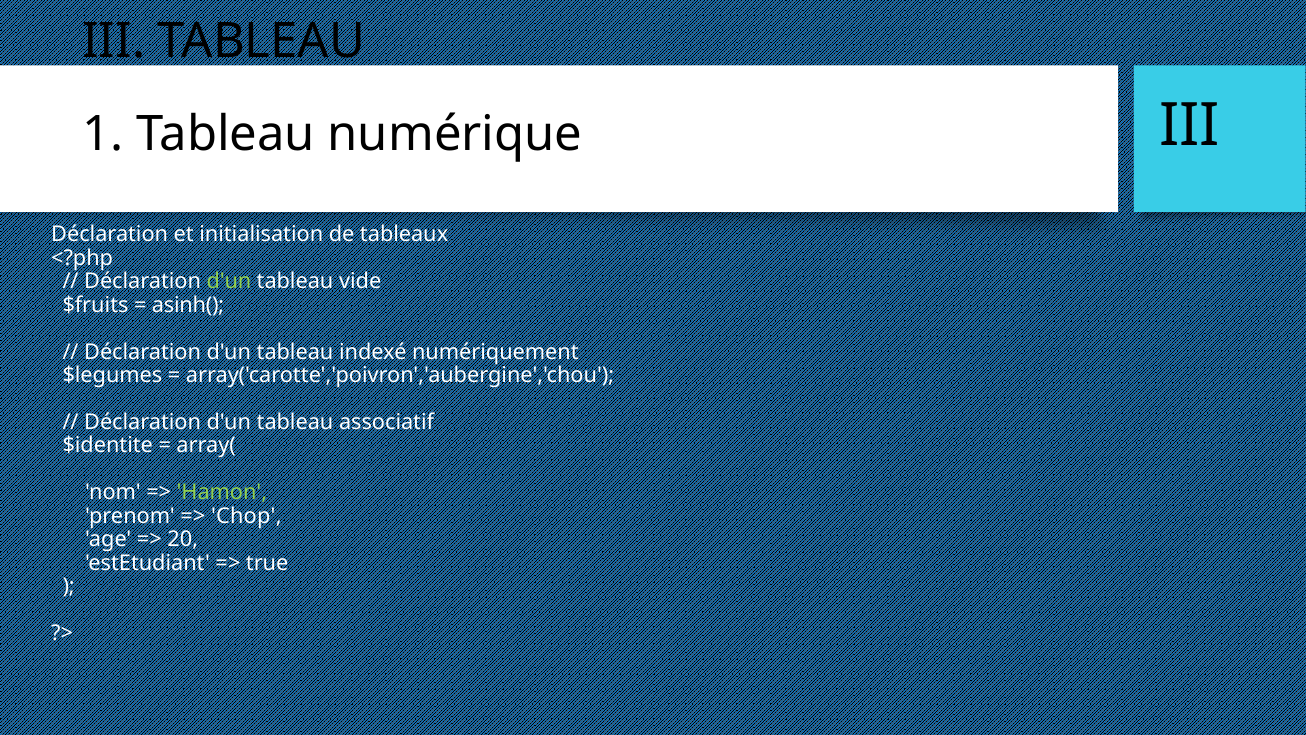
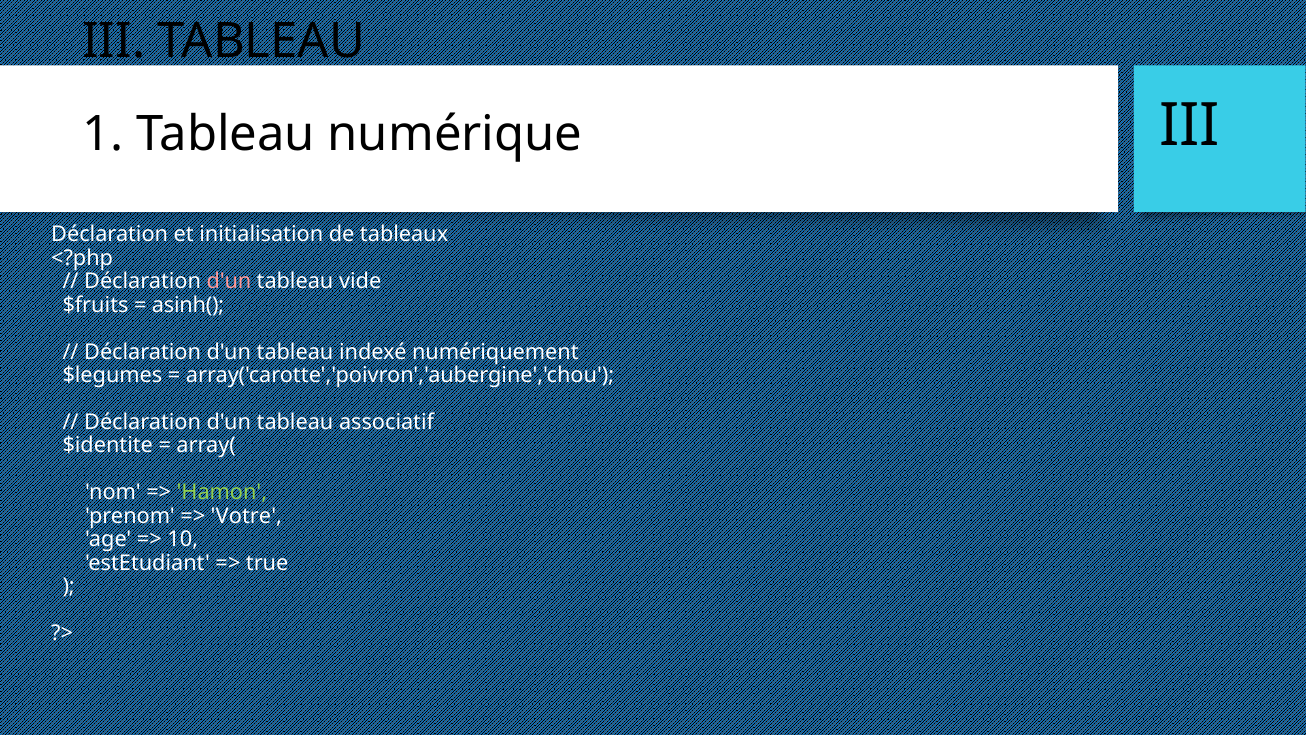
d'un at (229, 281) colour: light green -> pink
Chop: Chop -> Votre
20: 20 -> 10
